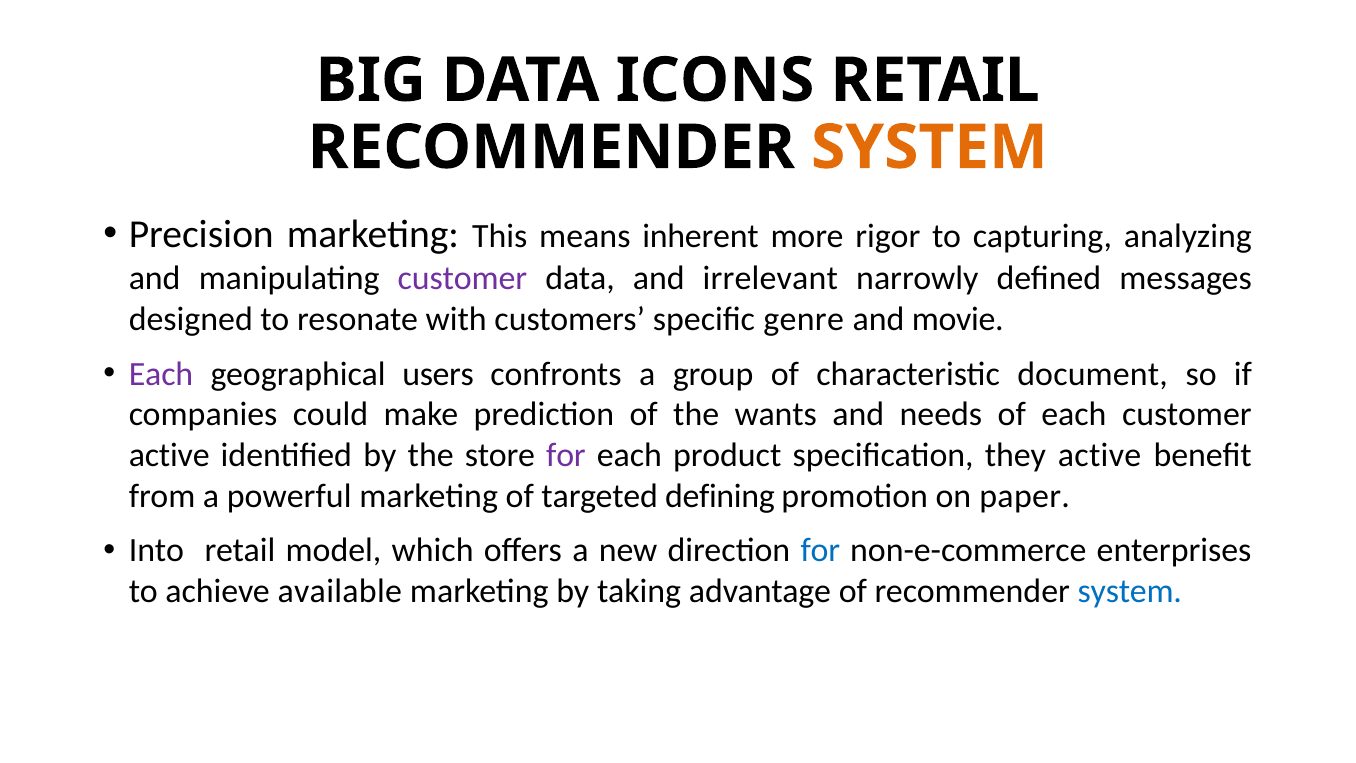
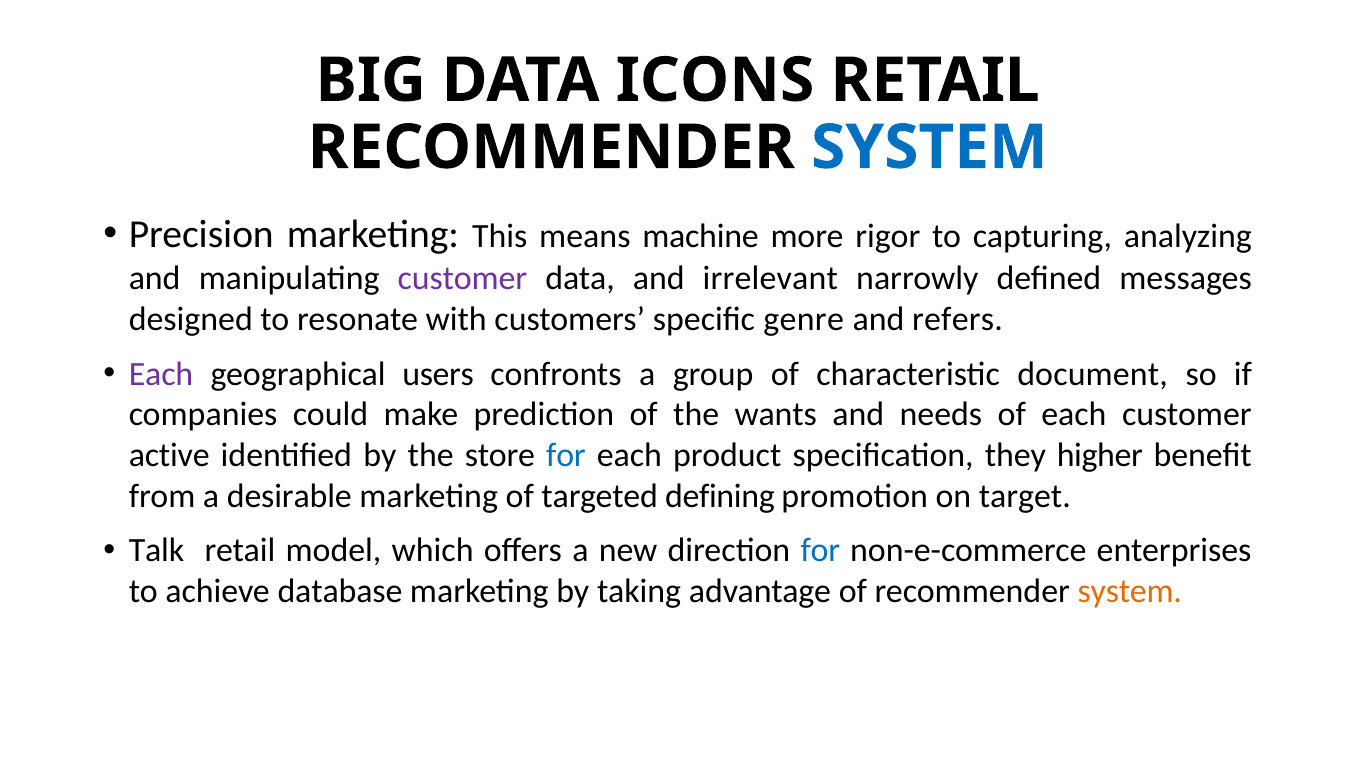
SYSTEM at (929, 147) colour: orange -> blue
inherent: inherent -> machine
movie: movie -> refers
for at (566, 455) colour: purple -> blue
they active: active -> higher
powerful: powerful -> desirable
paper: paper -> target
Into: Into -> Talk
available: available -> database
system at (1130, 591) colour: blue -> orange
